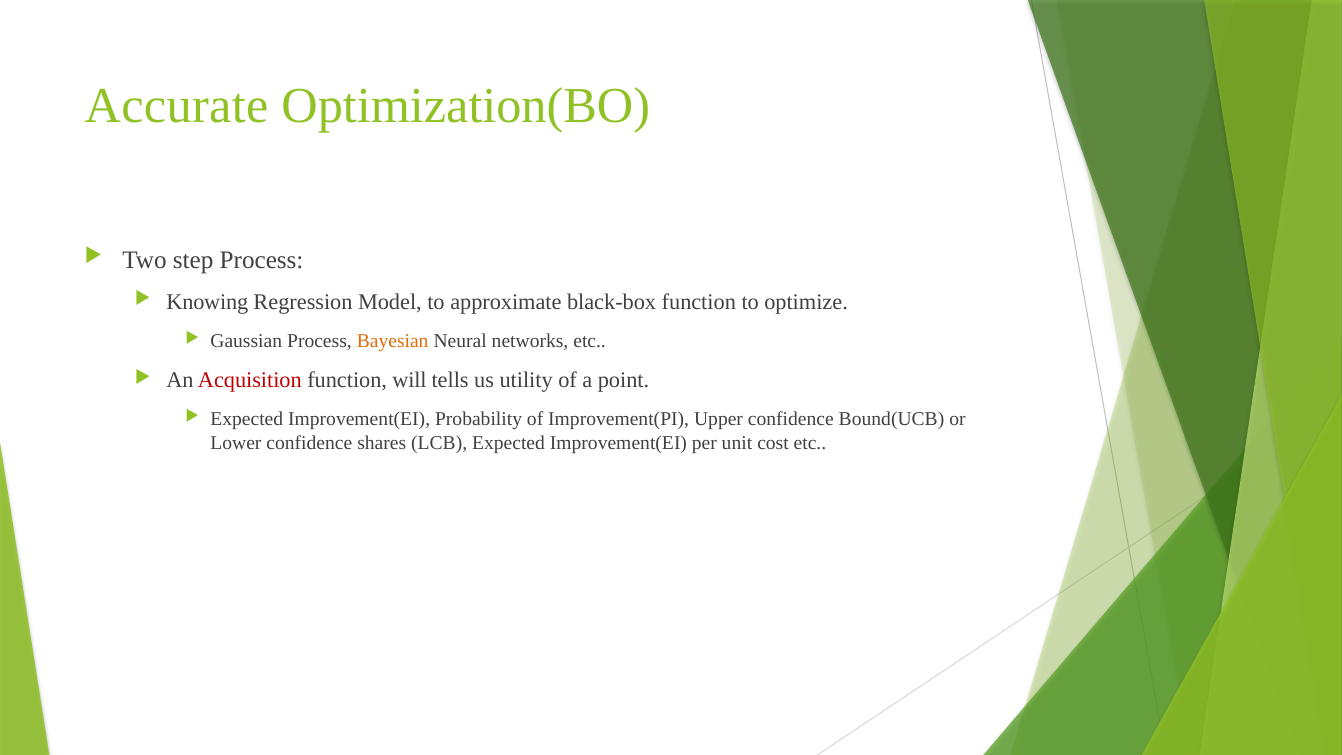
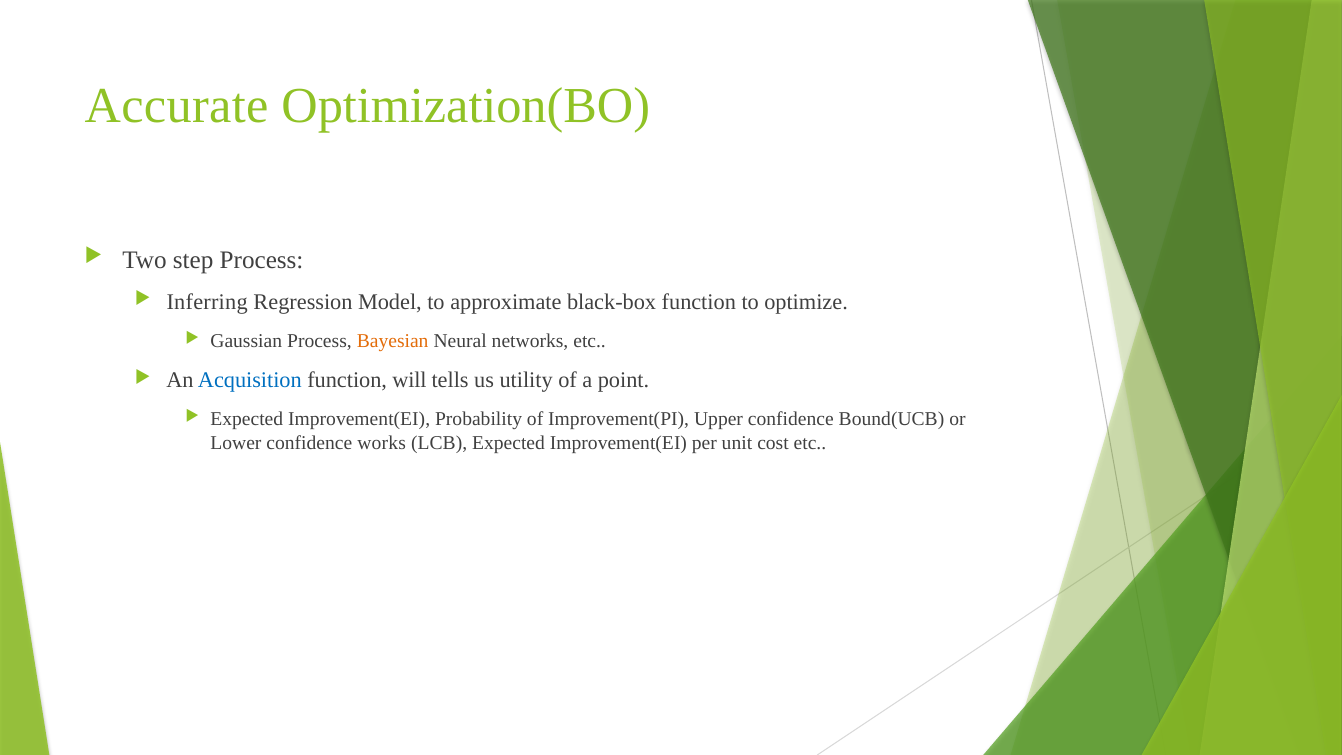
Knowing: Knowing -> Inferring
Acquisition colour: red -> blue
shares: shares -> works
